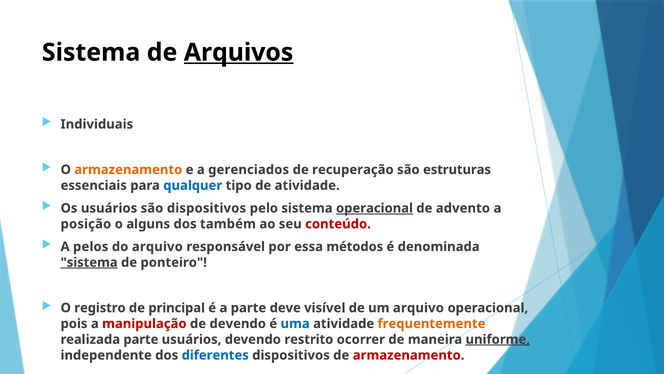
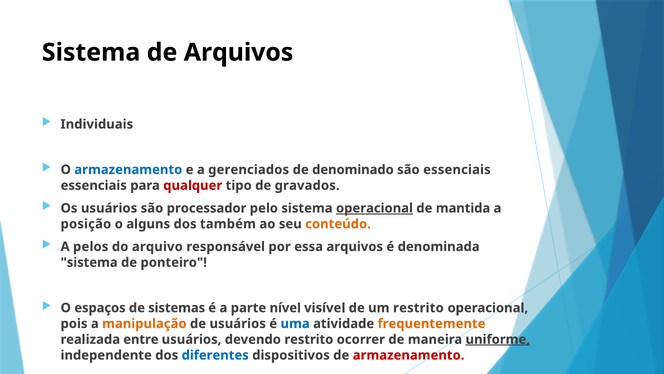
Arquivos at (239, 52) underline: present -> none
armazenamento at (128, 169) colour: orange -> blue
recuperação: recuperação -> denominado
são estruturas: estruturas -> essenciais
qualquer colour: blue -> red
de atividade: atividade -> gravados
são dispositivos: dispositivos -> processador
advento: advento -> mantida
conteúdo colour: red -> orange
essa métodos: métodos -> arquivos
sistema at (89, 262) underline: present -> none
registro: registro -> espaços
principal: principal -> sistemas
deve: deve -> nível
um arquivo: arquivo -> restrito
manipulação colour: red -> orange
de devendo: devendo -> usuários
realizada parte: parte -> entre
